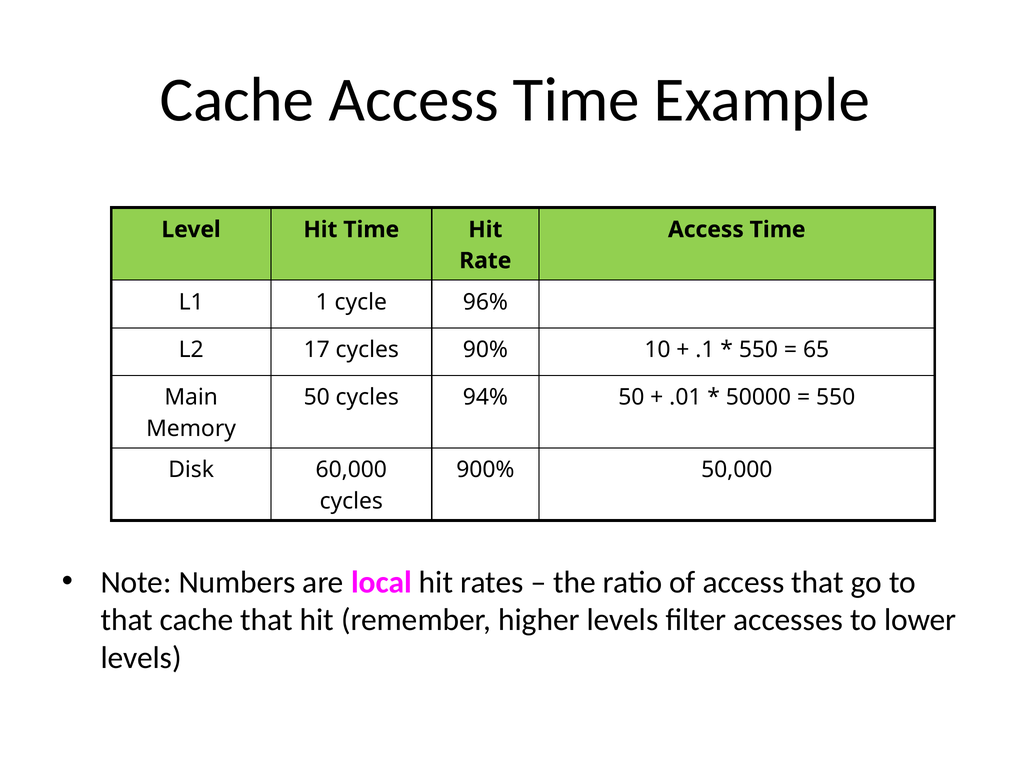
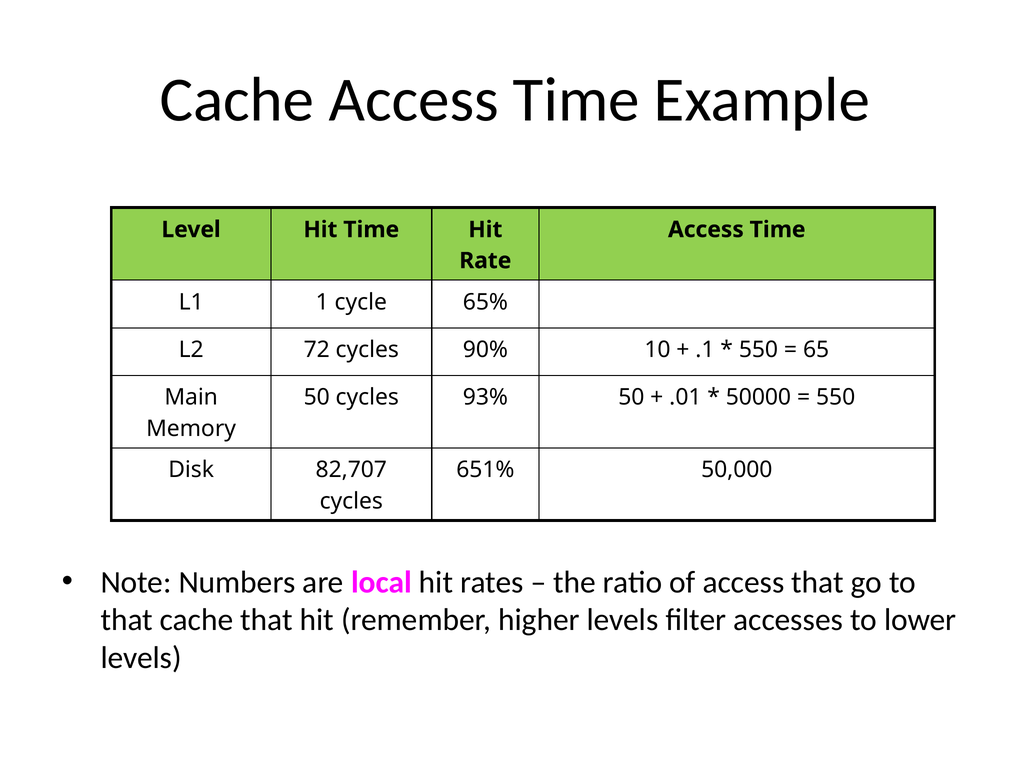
96%: 96% -> 65%
17: 17 -> 72
94%: 94% -> 93%
60,000: 60,000 -> 82,707
900%: 900% -> 651%
